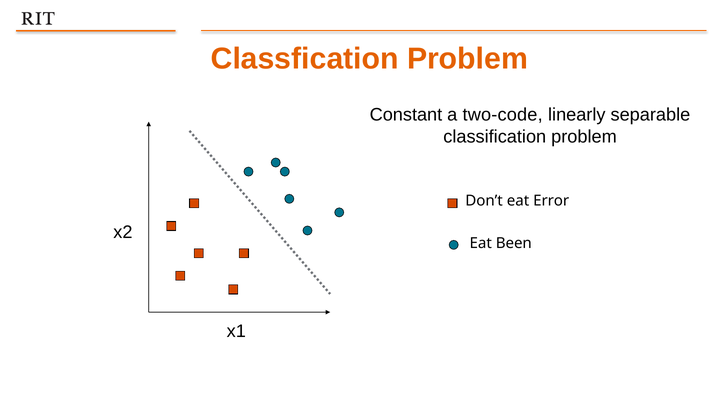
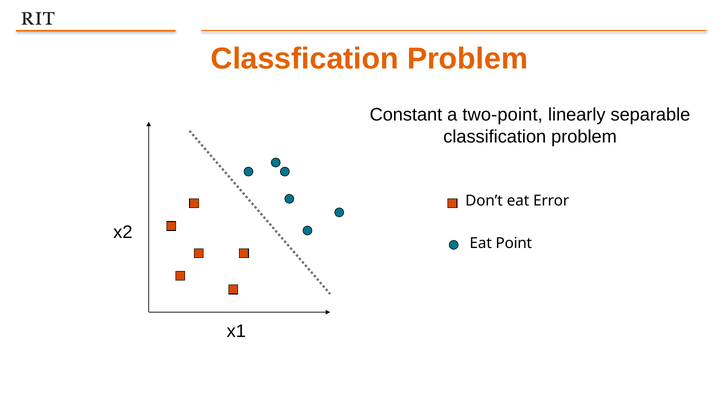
two-code: two-code -> two-point
Been: Been -> Point
